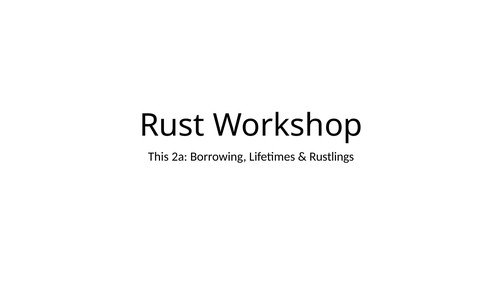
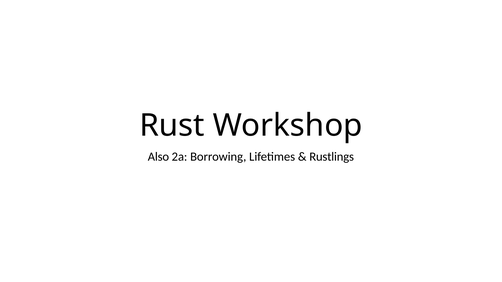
This: This -> Also
